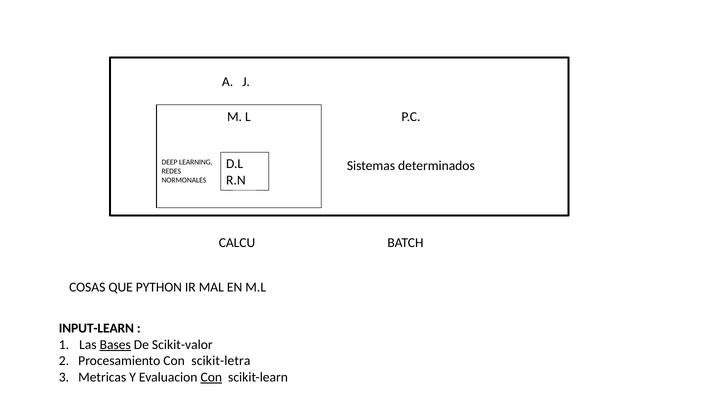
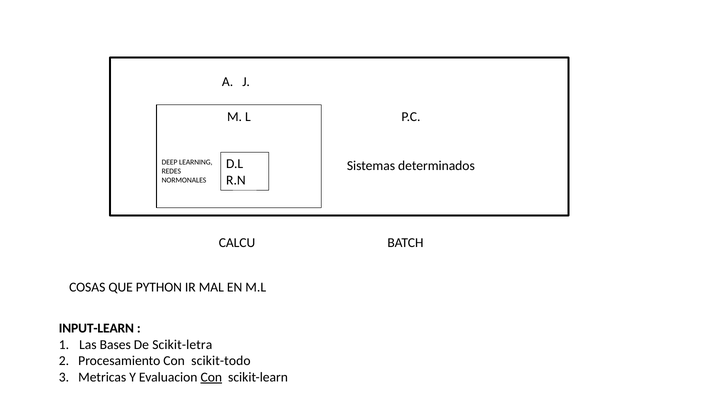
Bases underline: present -> none
Scikit-valor: Scikit-valor -> Scikit-letra
scikit-letra: scikit-letra -> scikit-todo
